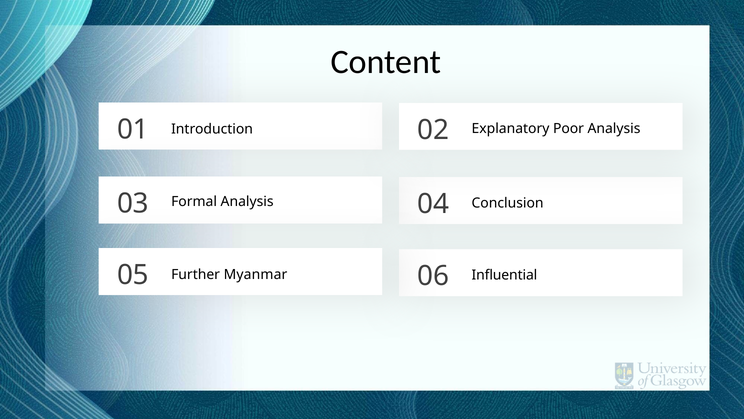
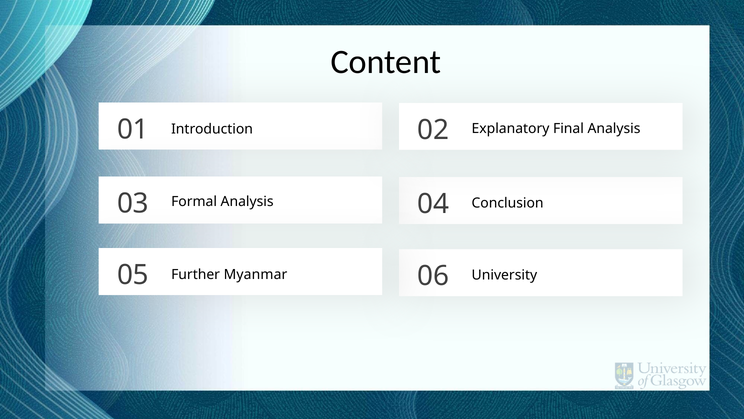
Poor: Poor -> Final
Influential: Influential -> University
